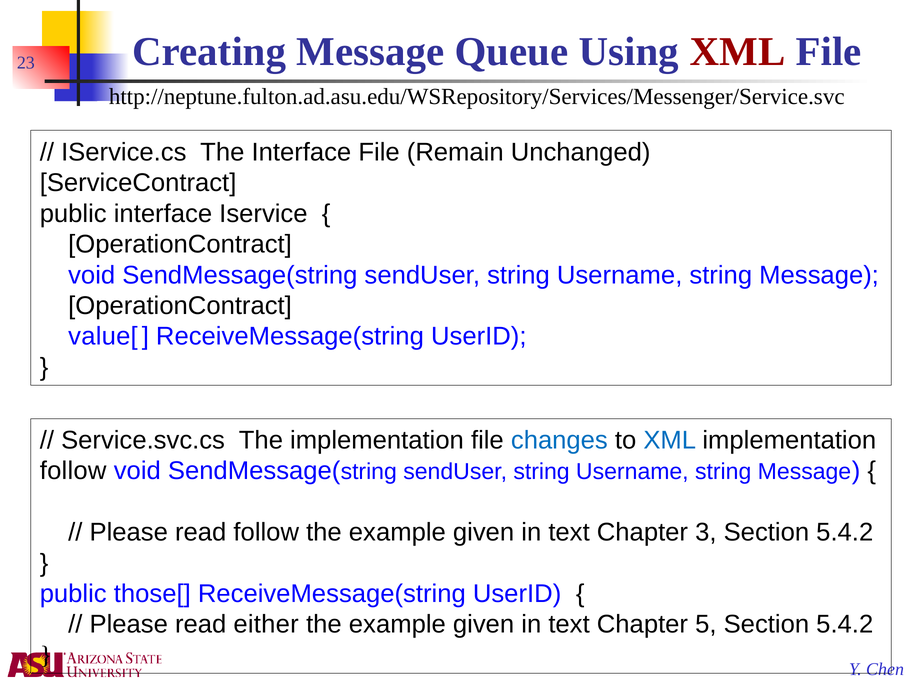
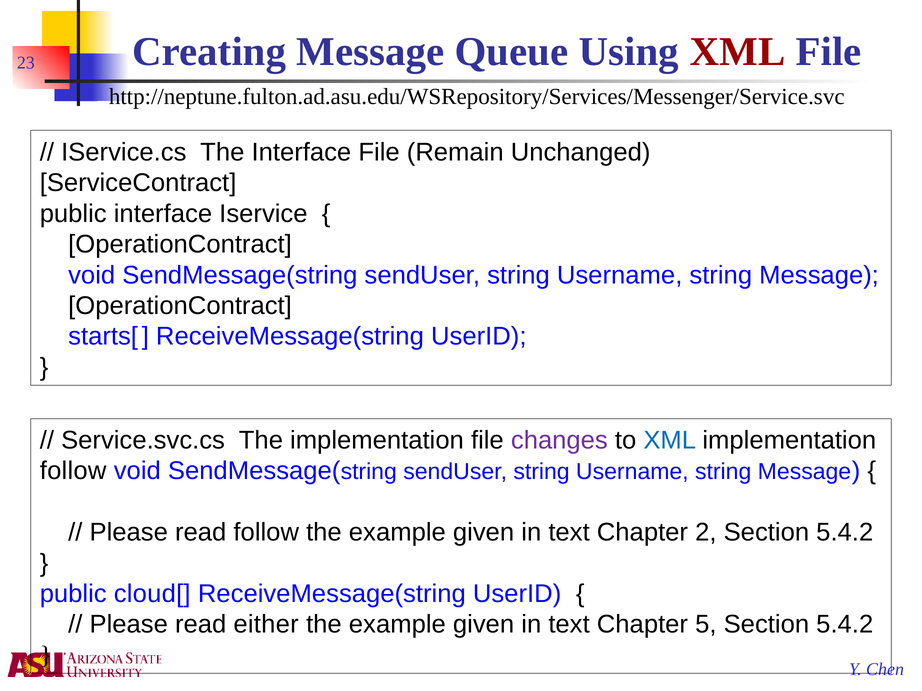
value[: value[ -> starts[
changes colour: blue -> purple
3: 3 -> 2
those[: those[ -> cloud[
